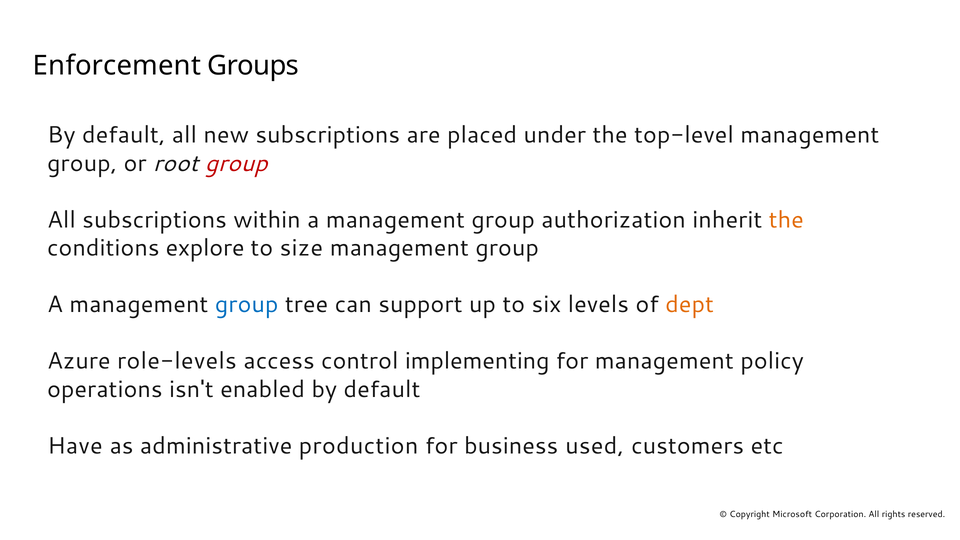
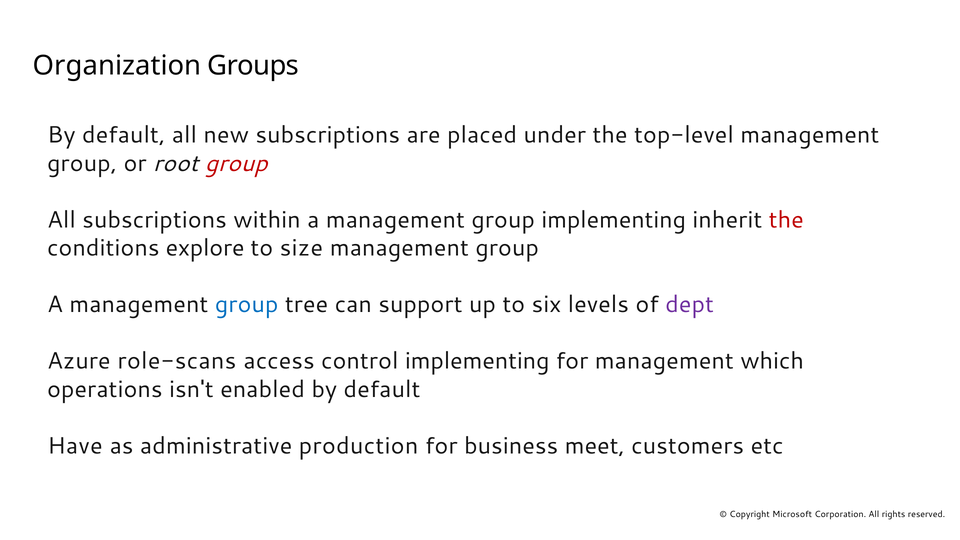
Enforcement: Enforcement -> Organization
group authorization: authorization -> implementing
the at (786, 220) colour: orange -> red
dept colour: orange -> purple
role-levels: role-levels -> role-scans
policy: policy -> which
used: used -> meet
